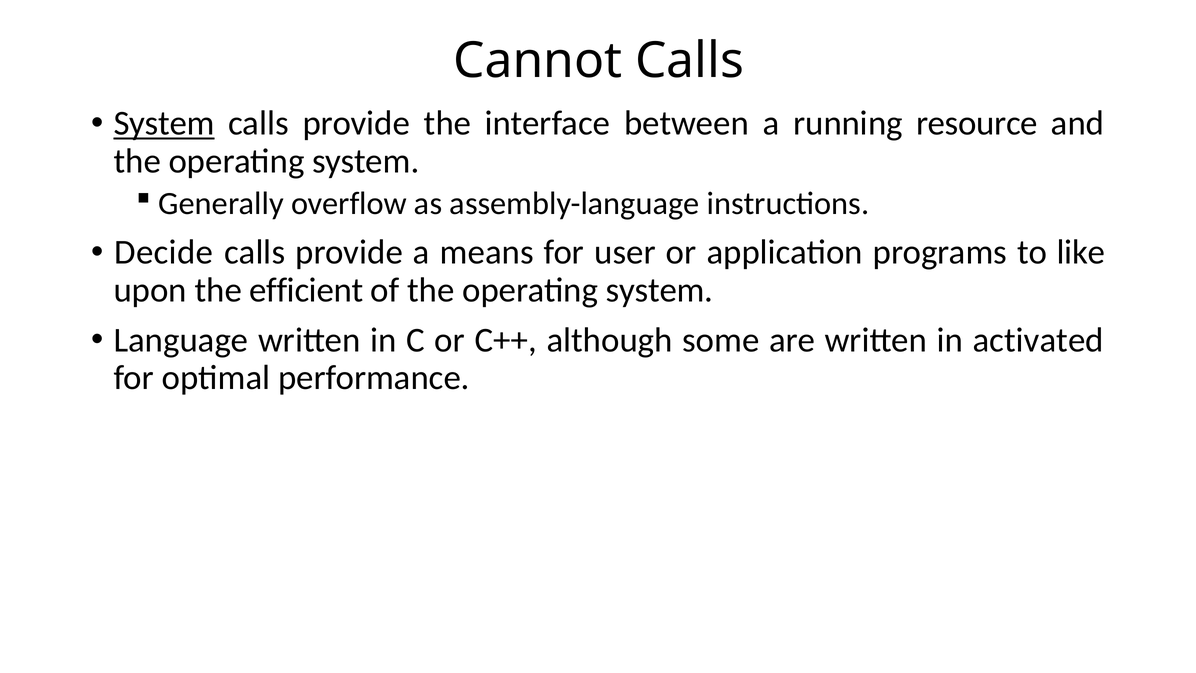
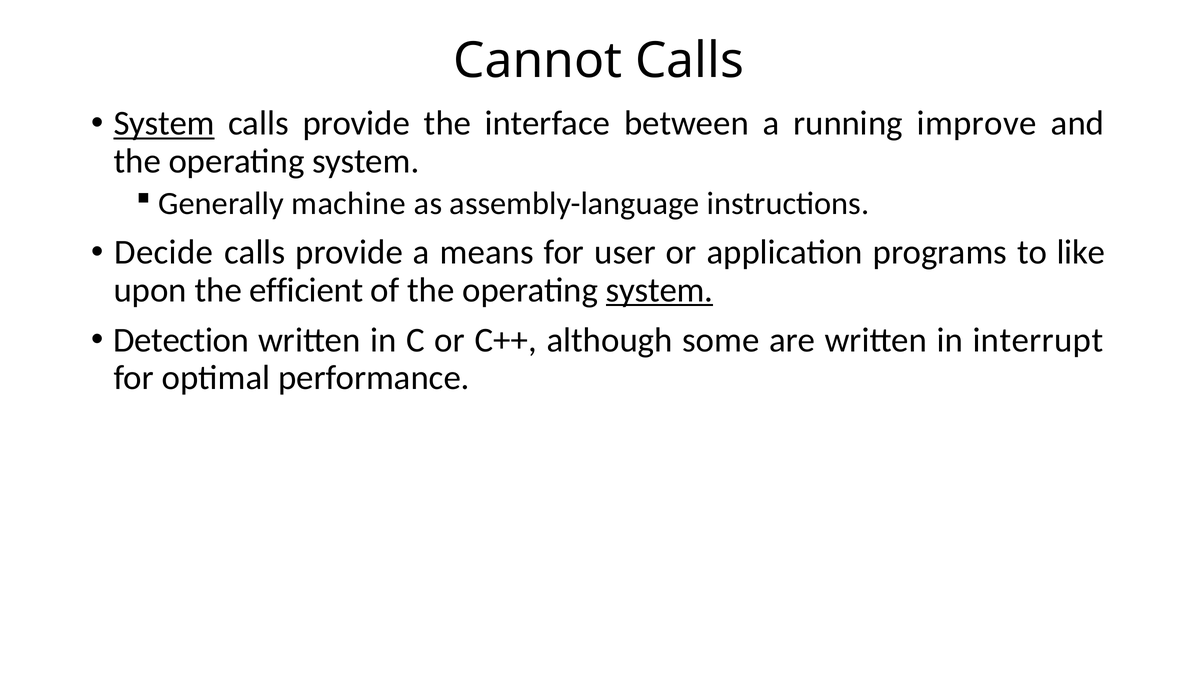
resource: resource -> improve
overflow: overflow -> machine
system at (660, 290) underline: none -> present
Language: Language -> Detection
activated: activated -> interrupt
